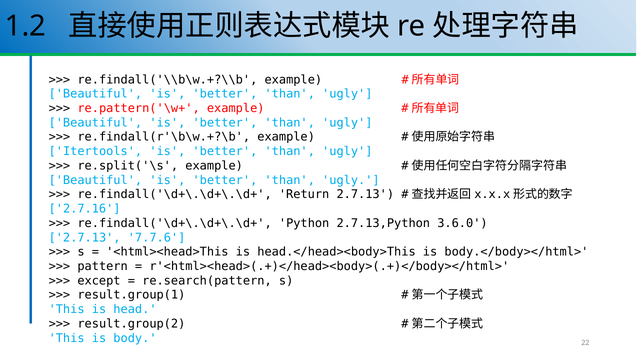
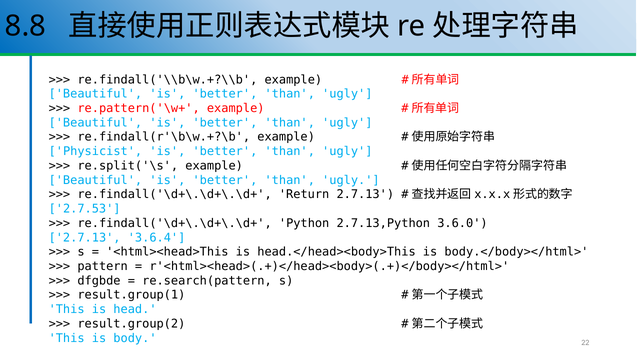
1.2: 1.2 -> 8.8
Itertools: Itertools -> Physicist
2.7.16: 2.7.16 -> 2.7.53
7.7.6: 7.7.6 -> 3.6.4
except: except -> dfgbde
